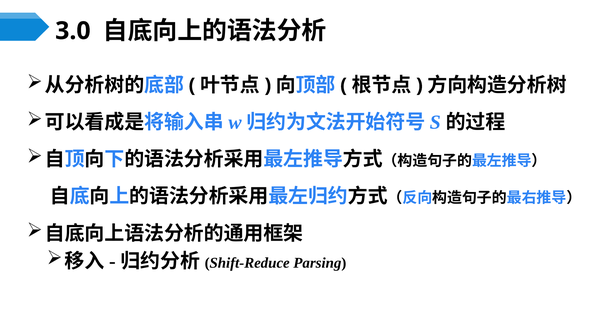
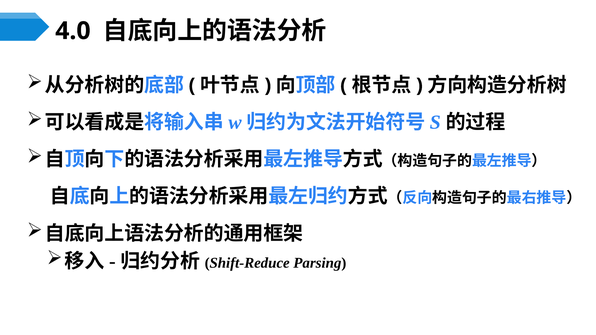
3.0: 3.0 -> 4.0
